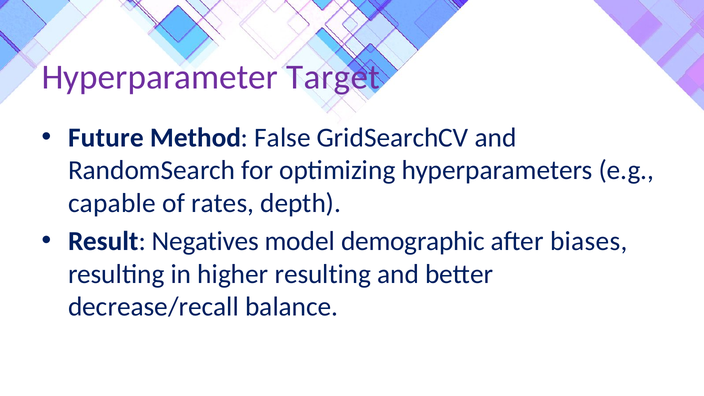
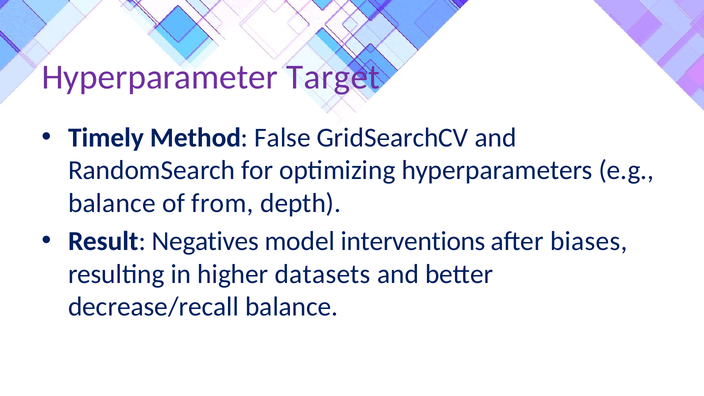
Future: Future -> Timely
capable at (112, 203): capable -> balance
rates: rates -> from
demographic: demographic -> interventions
higher resulting: resulting -> datasets
